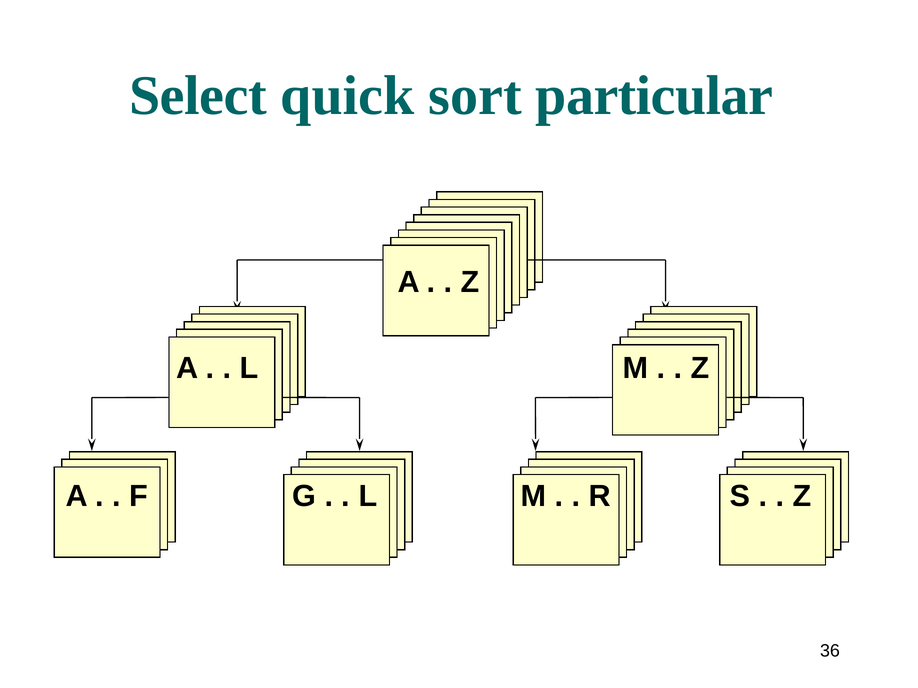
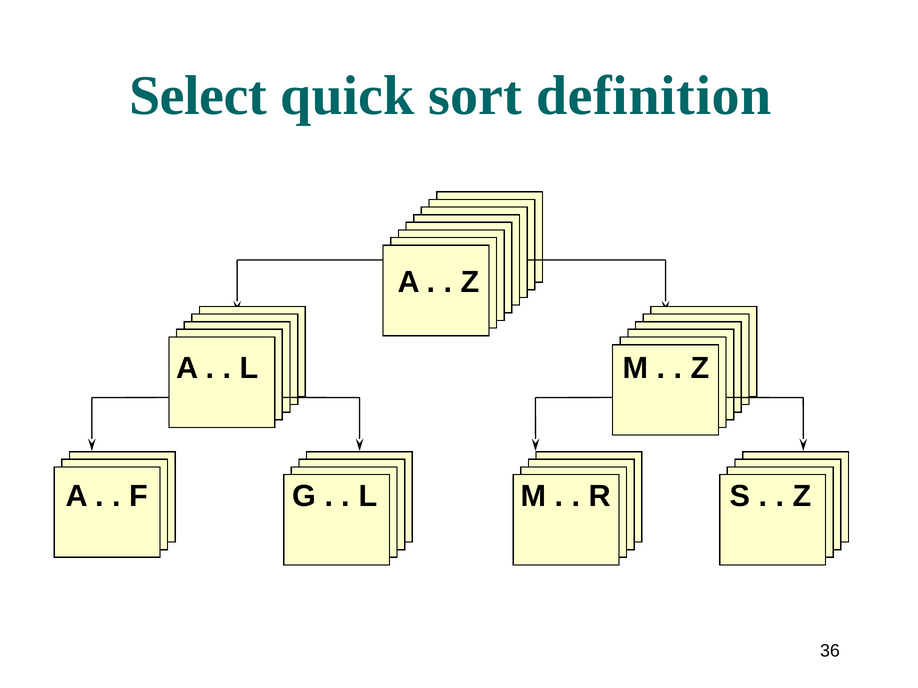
particular: particular -> definition
